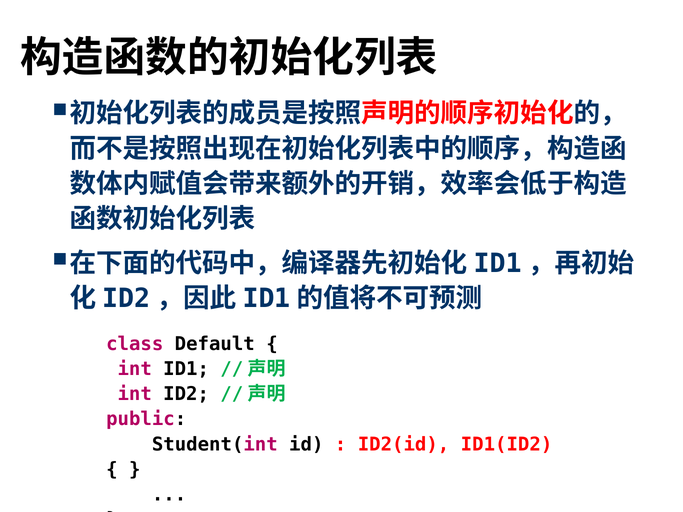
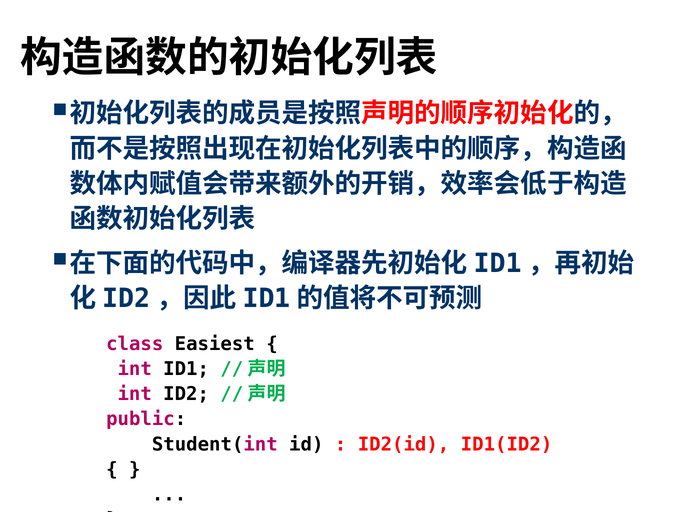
Default: Default -> Easiest
